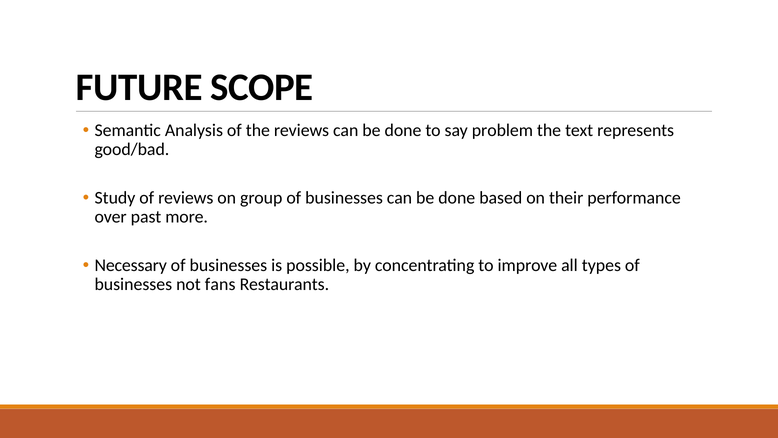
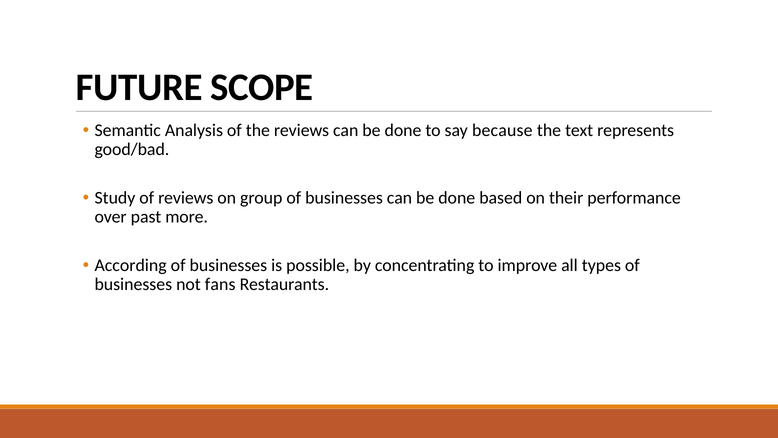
problem: problem -> because
Necessary: Necessary -> According
